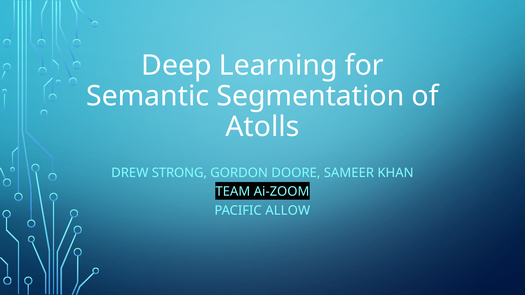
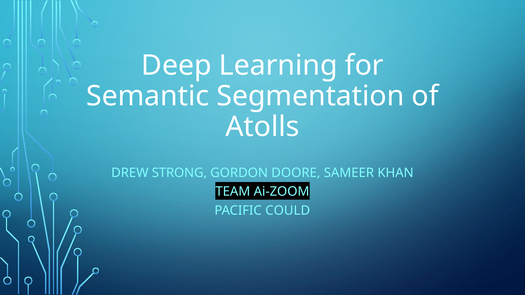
ALLOW: ALLOW -> COULD
